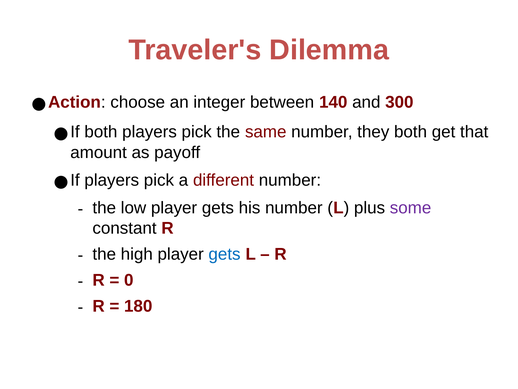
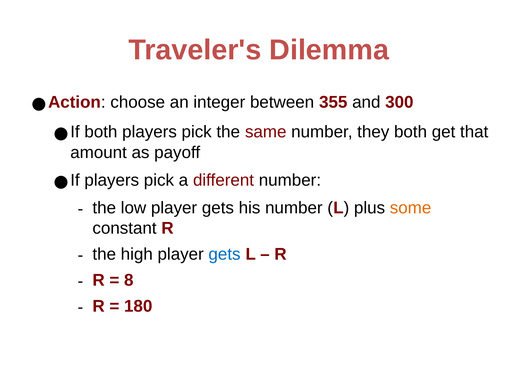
140: 140 -> 355
some colour: purple -> orange
0: 0 -> 8
